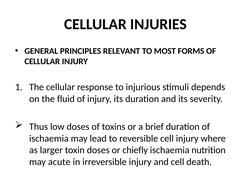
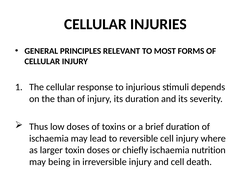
fluid: fluid -> than
acute: acute -> being
